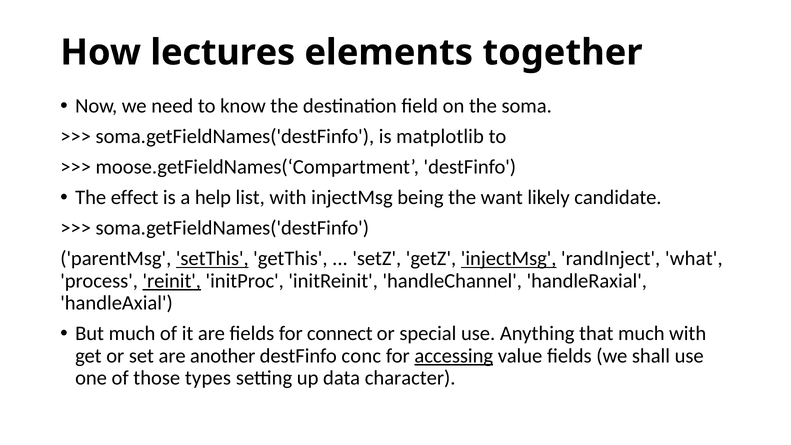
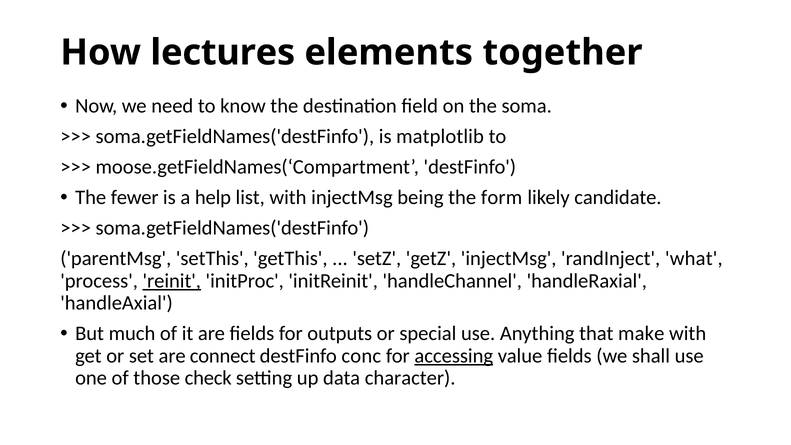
effect: effect -> fewer
want: want -> form
setThis underline: present -> none
injectMsg at (509, 259) underline: present -> none
connect: connect -> outputs
that much: much -> make
another: another -> connect
types: types -> check
